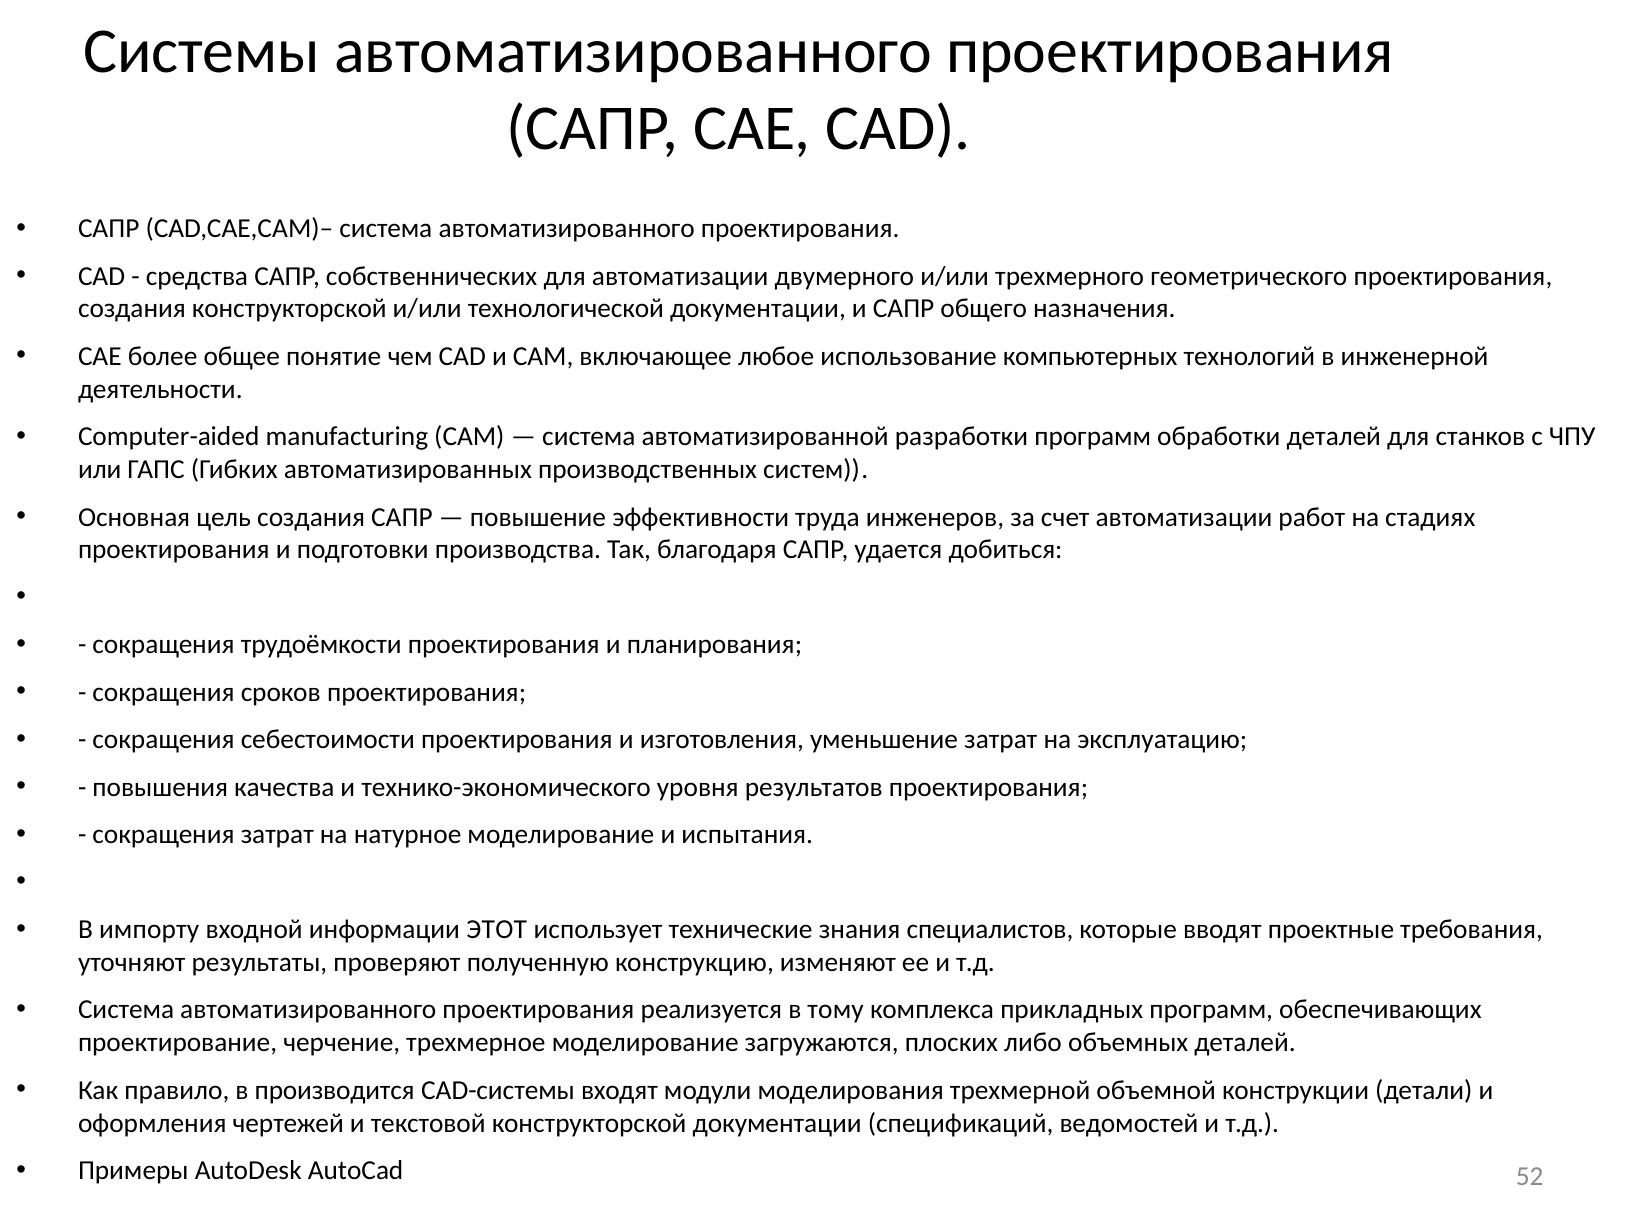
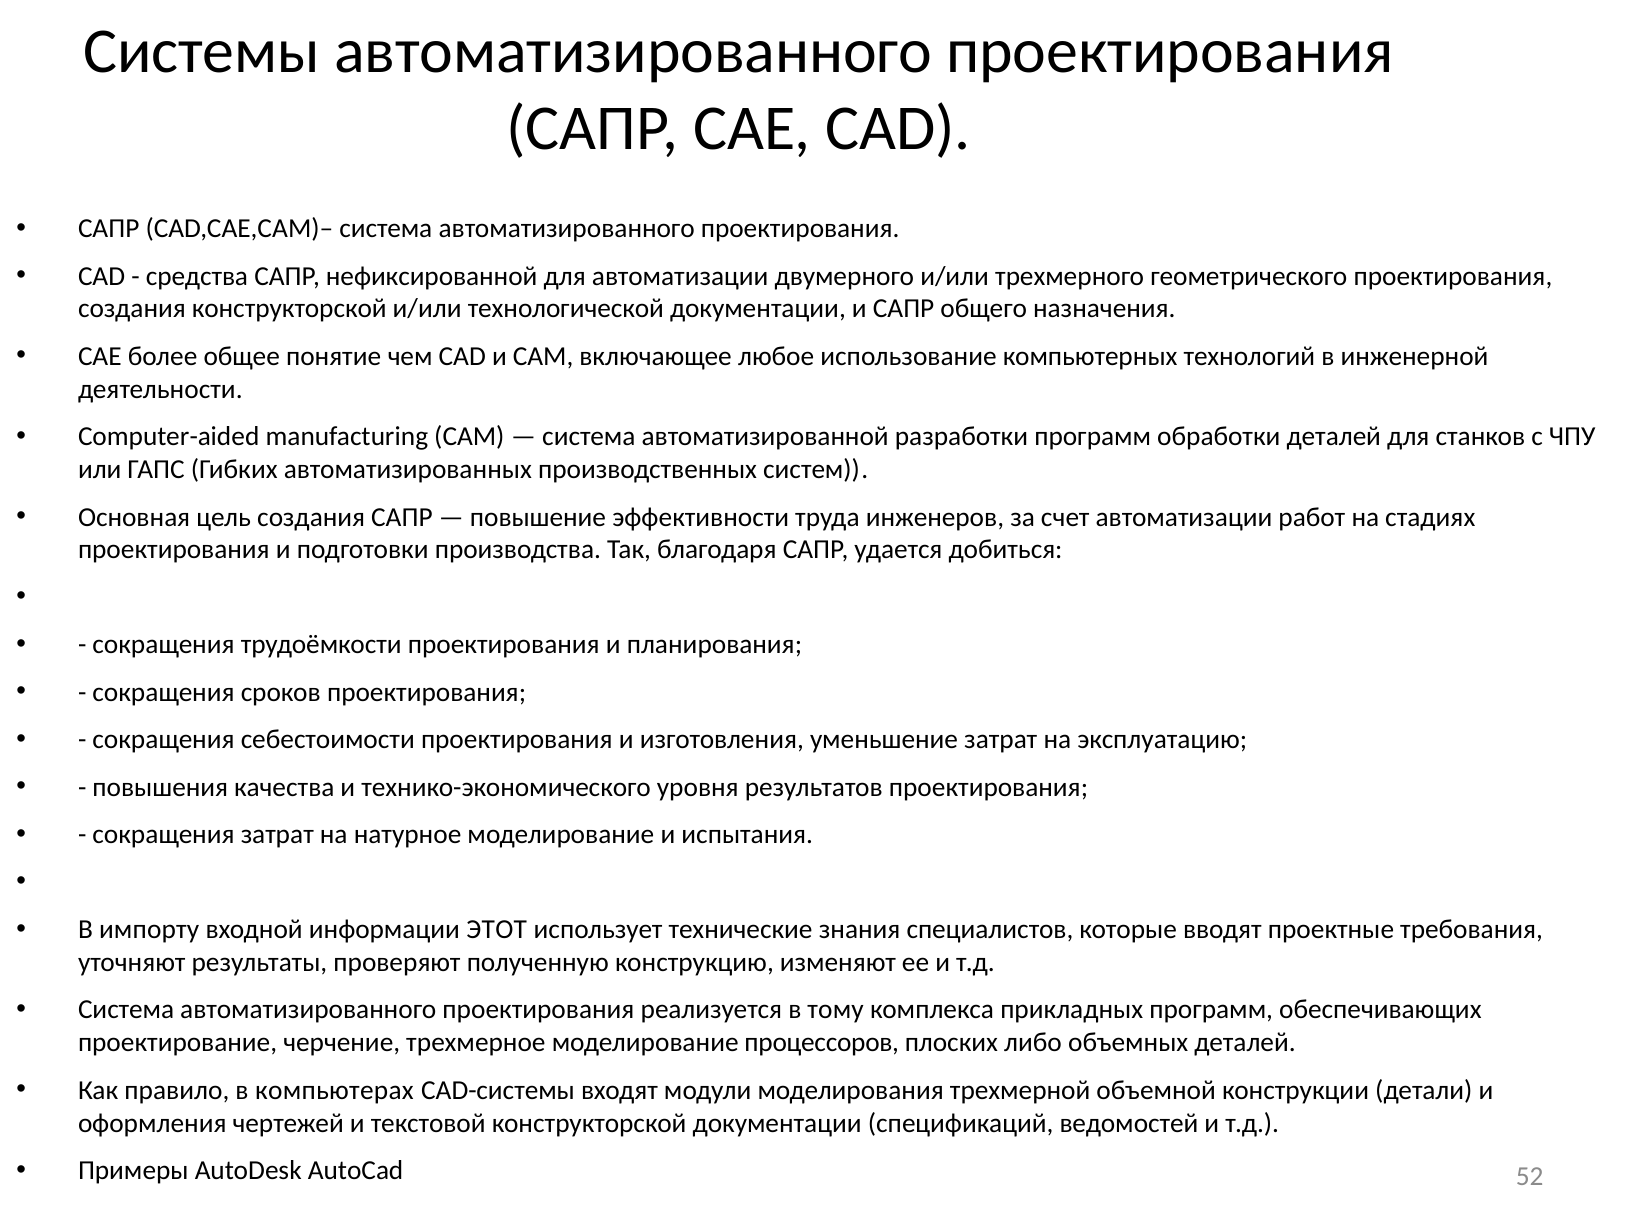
собственнических: собственнических -> нефиксированной
загружаются: загружаются -> процессоров
производится: производится -> компьютерах
